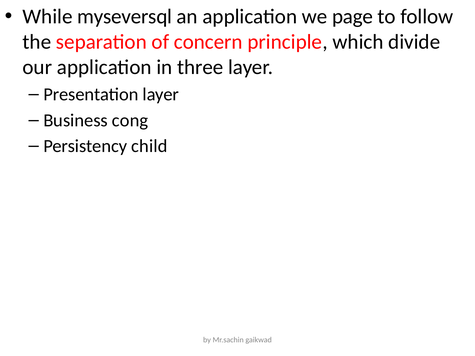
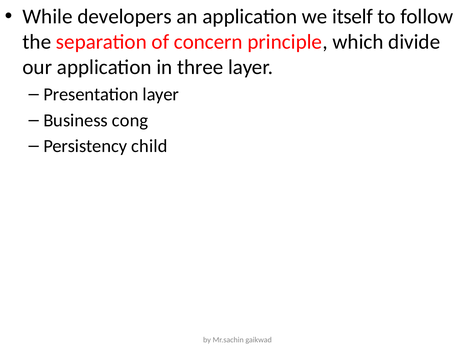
myseversql: myseversql -> developers
page: page -> itself
